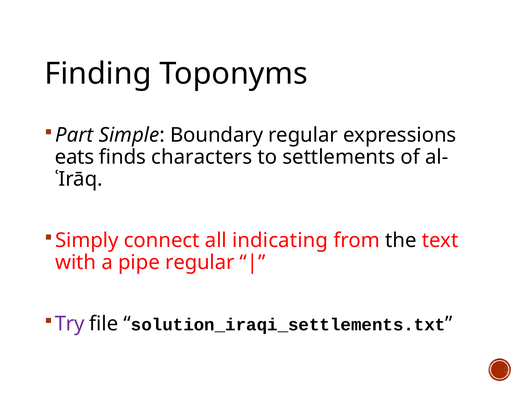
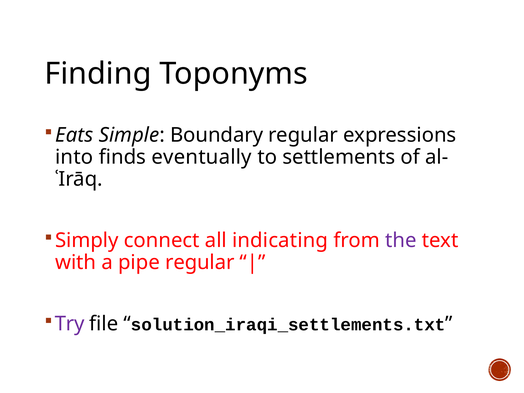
Part: Part -> Eats
eats: eats -> into
characters: characters -> eventually
the colour: black -> purple
